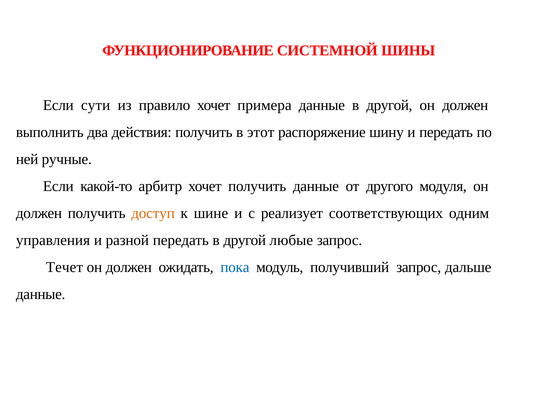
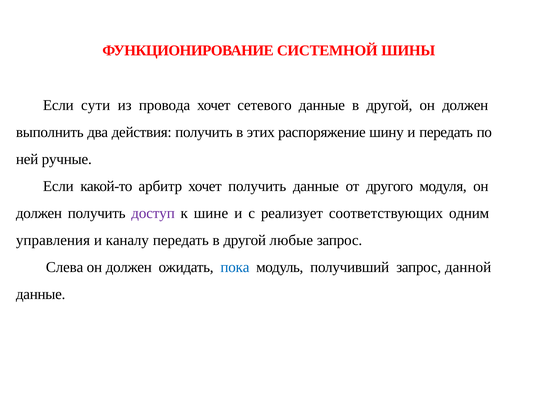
правило: правило -> провода
примера: примера -> сетевого
этот: этот -> этих
доступ colour: orange -> purple
разной: разной -> каналу
Течет: Течет -> Слева
дальше: дальше -> данной
